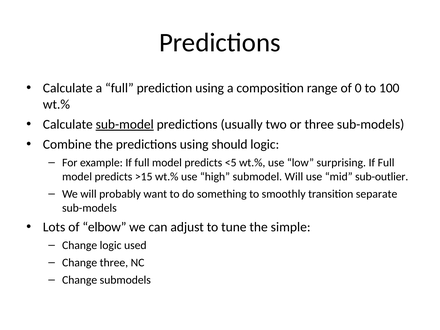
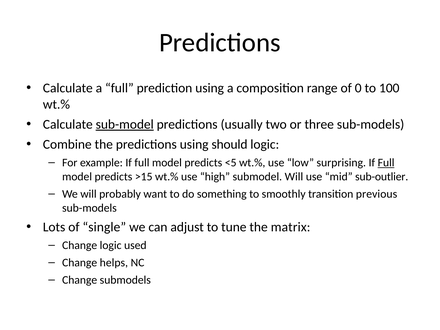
Full at (386, 163) underline: none -> present
separate: separate -> previous
elbow: elbow -> single
simple: simple -> matrix
Change three: three -> helps
